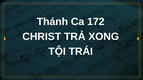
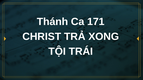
172: 172 -> 171
